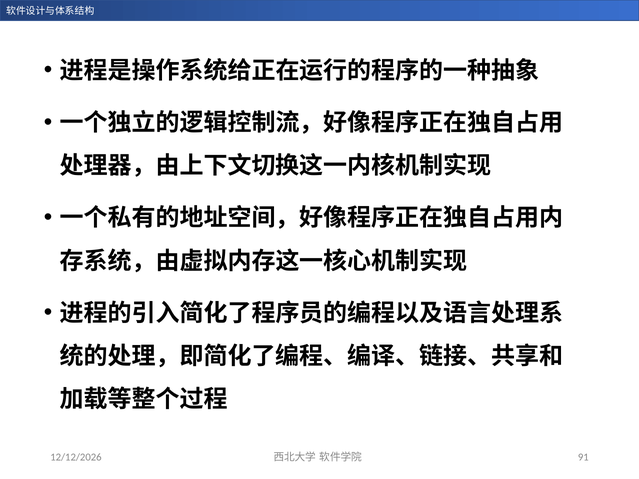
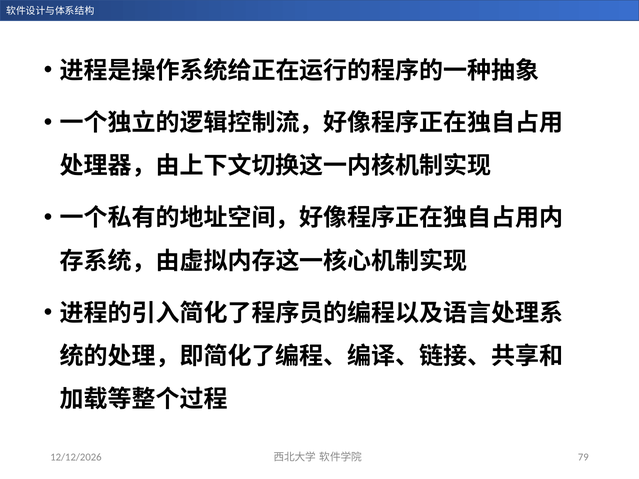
91: 91 -> 79
